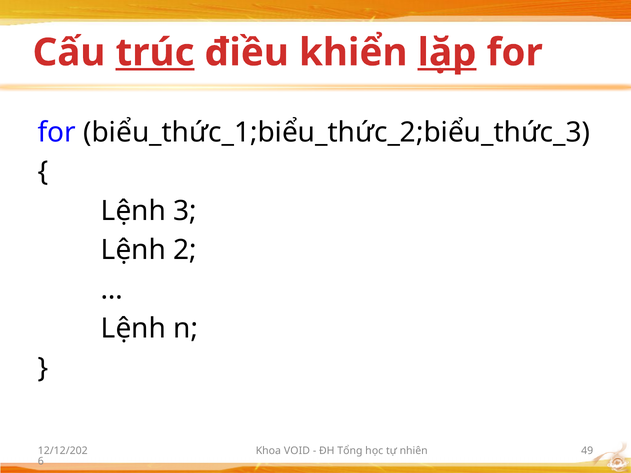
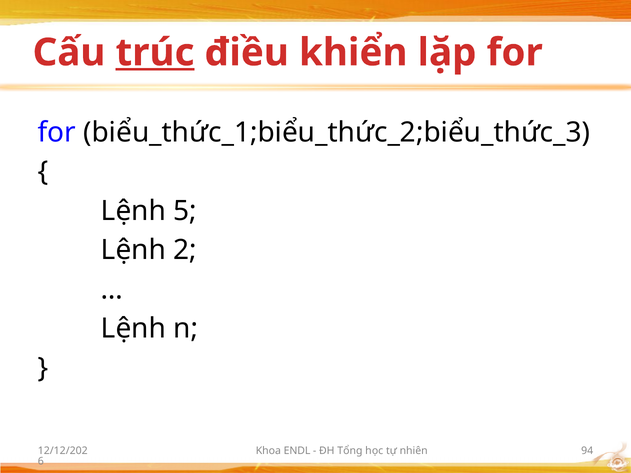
lặp underline: present -> none
3: 3 -> 5
VOID: VOID -> ENDL
49: 49 -> 94
